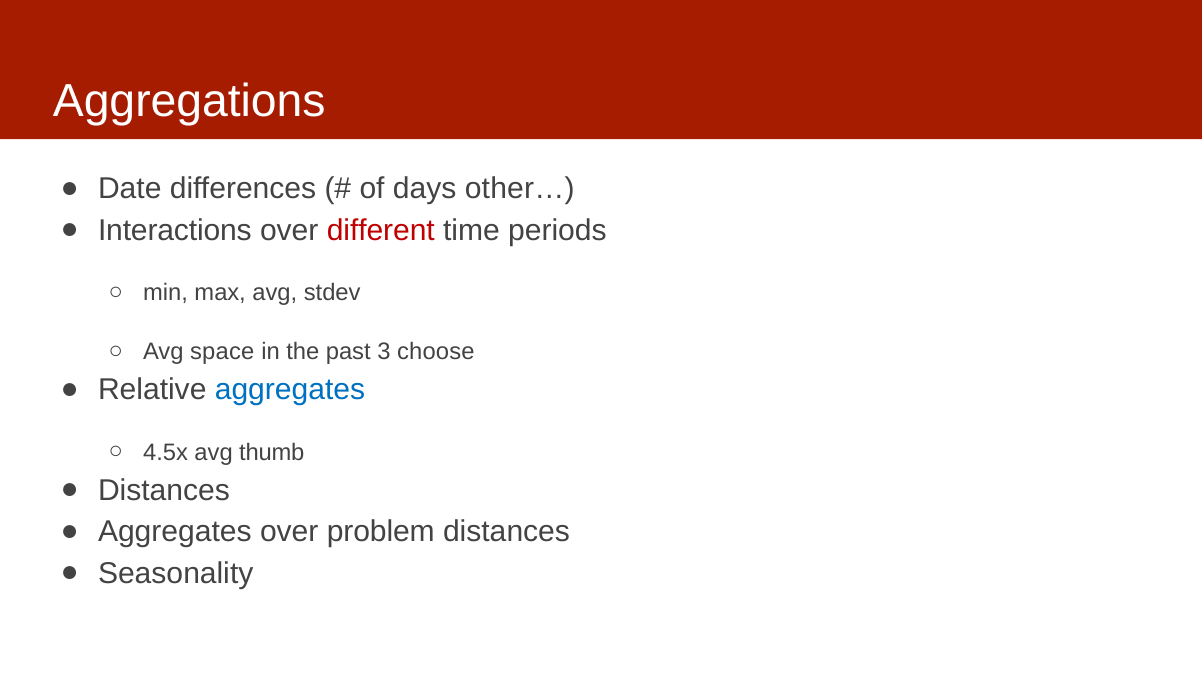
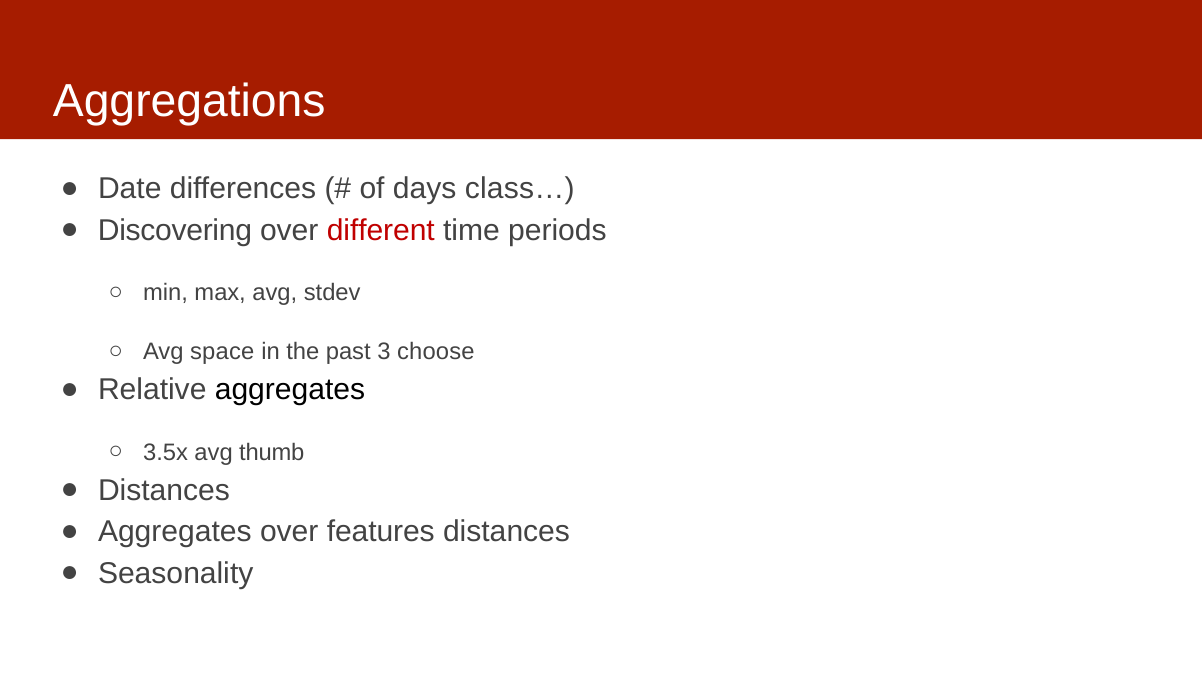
other…: other… -> class…
Interactions: Interactions -> Discovering
aggregates at (290, 390) colour: blue -> black
4.5x: 4.5x -> 3.5x
problem: problem -> features
